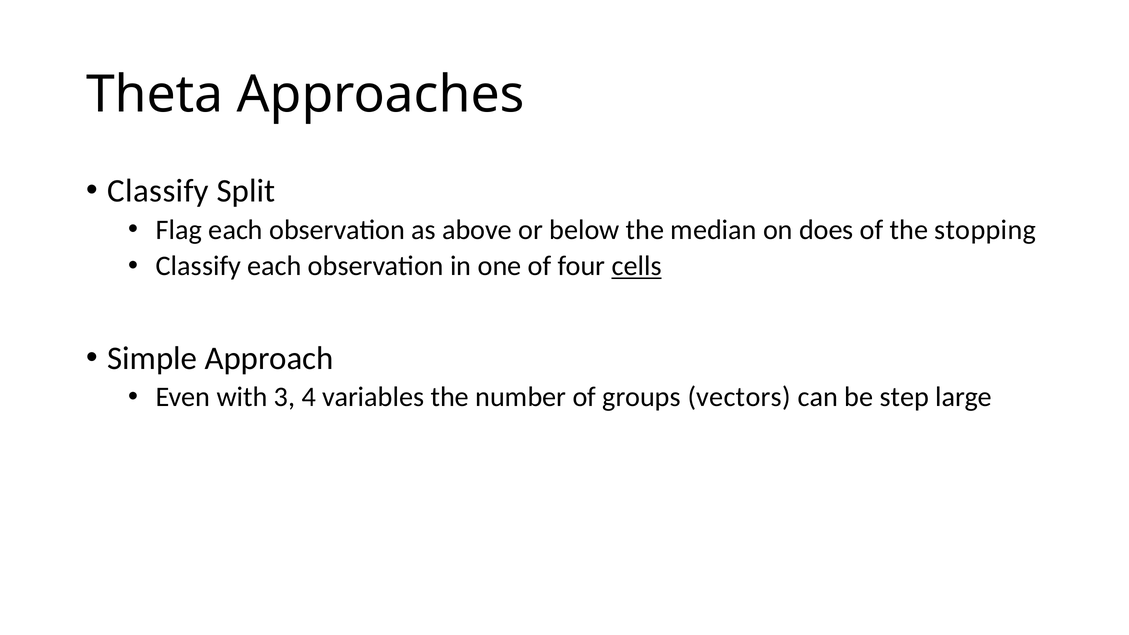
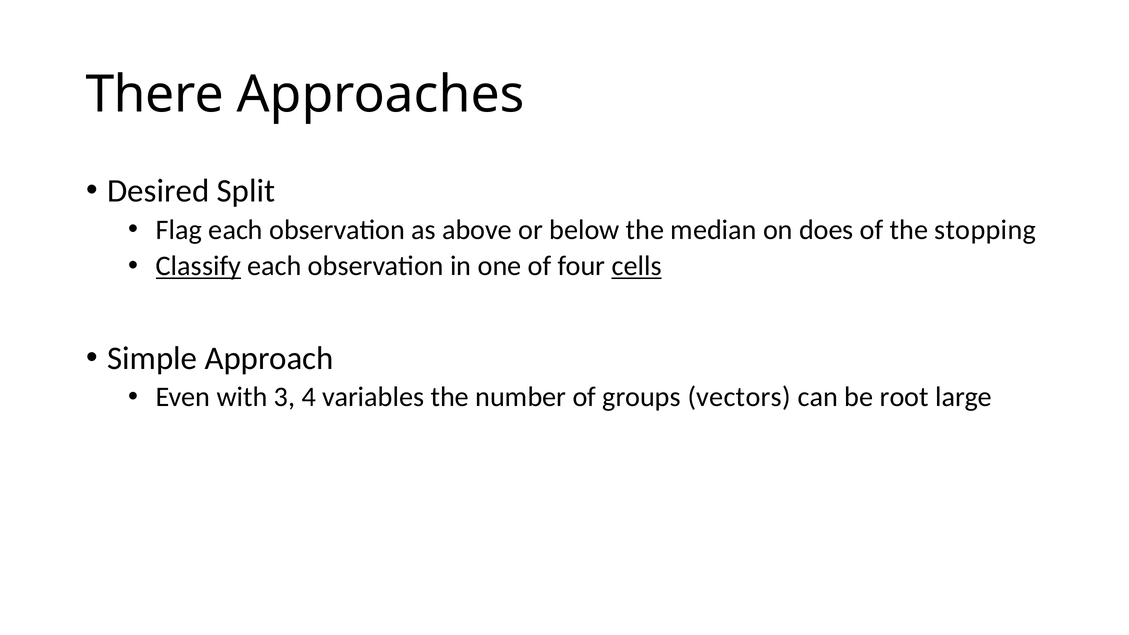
Theta: Theta -> There
Classify at (158, 191): Classify -> Desired
Classify at (198, 266) underline: none -> present
step: step -> root
